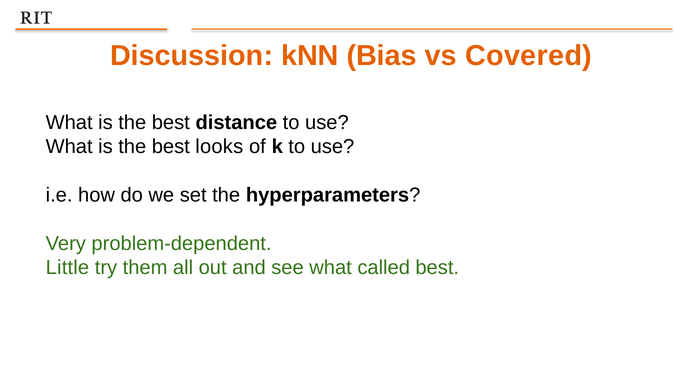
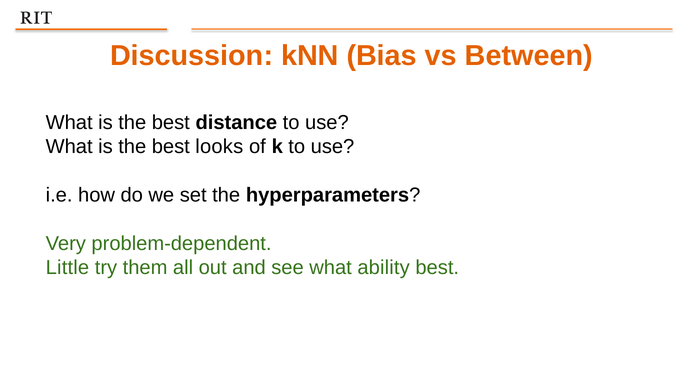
Covered: Covered -> Between
called: called -> ability
